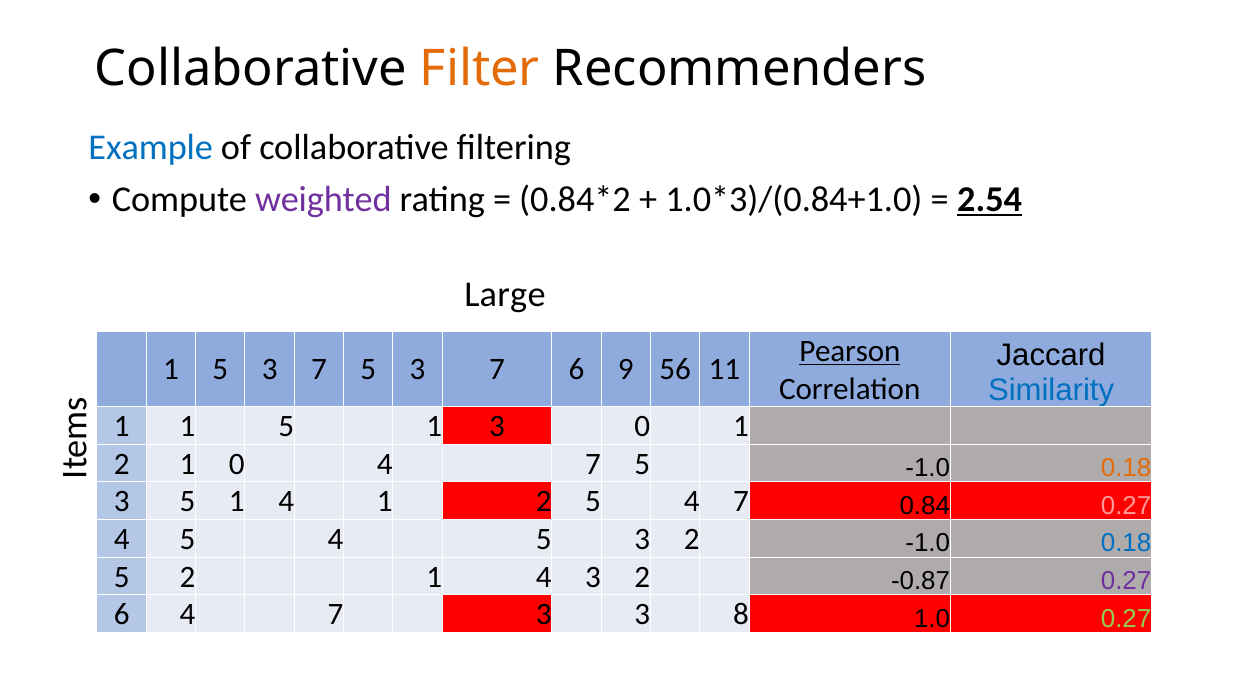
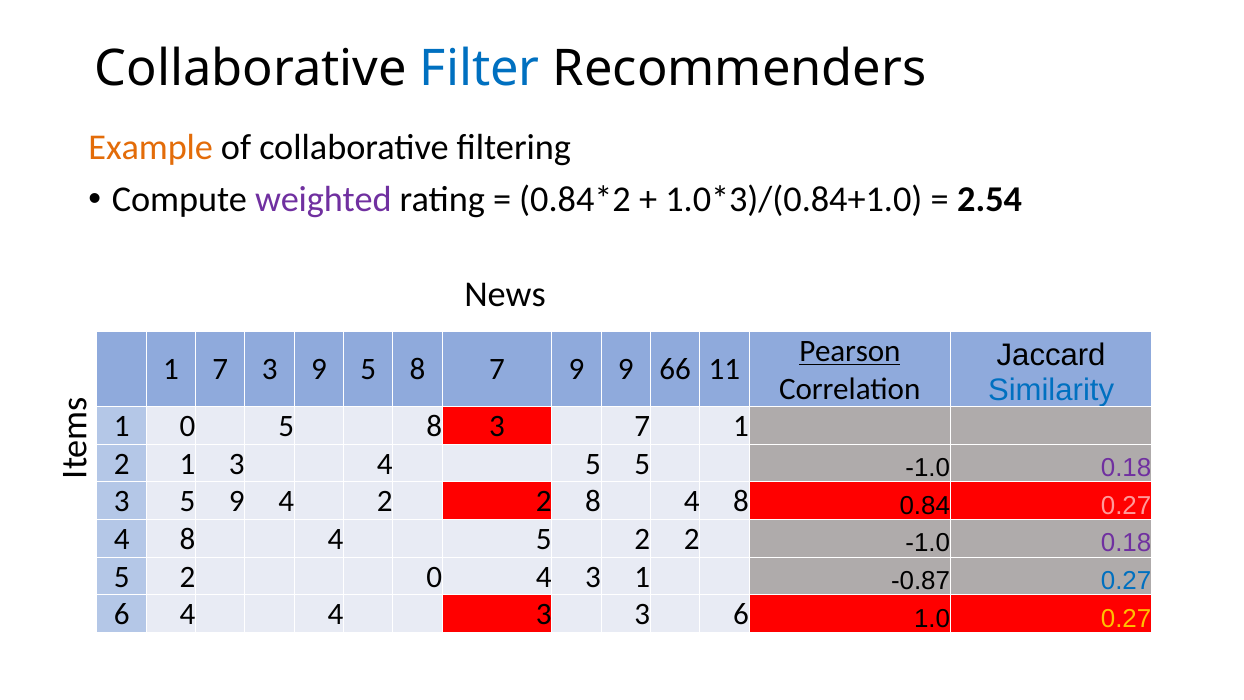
Filter colour: orange -> blue
Example colour: blue -> orange
2.54 underline: present -> none
Large: Large -> News
5 at (220, 369): 5 -> 7
7 at (319, 369): 7 -> 9
3 at (418, 369): 3 -> 8
7 6: 6 -> 9
56: 56 -> 66
1 1: 1 -> 0
1 at (434, 426): 1 -> 8
3 0: 0 -> 7
1 0: 0 -> 3
7 at (593, 464): 7 -> 5
0.18 at (1126, 468) colour: orange -> purple
3 5 1: 1 -> 9
4 1: 1 -> 2
2 5: 5 -> 8
7 at (741, 501): 7 -> 8
5 at (187, 539): 5 -> 8
4 5 3: 3 -> 2
0.18 at (1126, 543) colour: blue -> purple
5 2 1: 1 -> 0
4 3 2: 2 -> 1
0.27 at (1126, 581) colour: purple -> blue
6 4 7: 7 -> 4
3 8: 8 -> 6
0.27 at (1126, 618) colour: light green -> yellow
